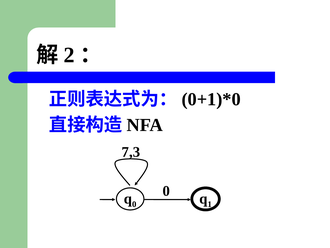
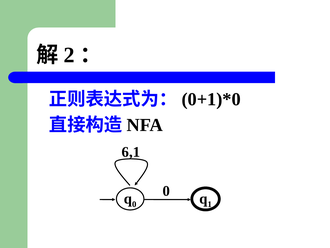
7,3: 7,3 -> 6,1
